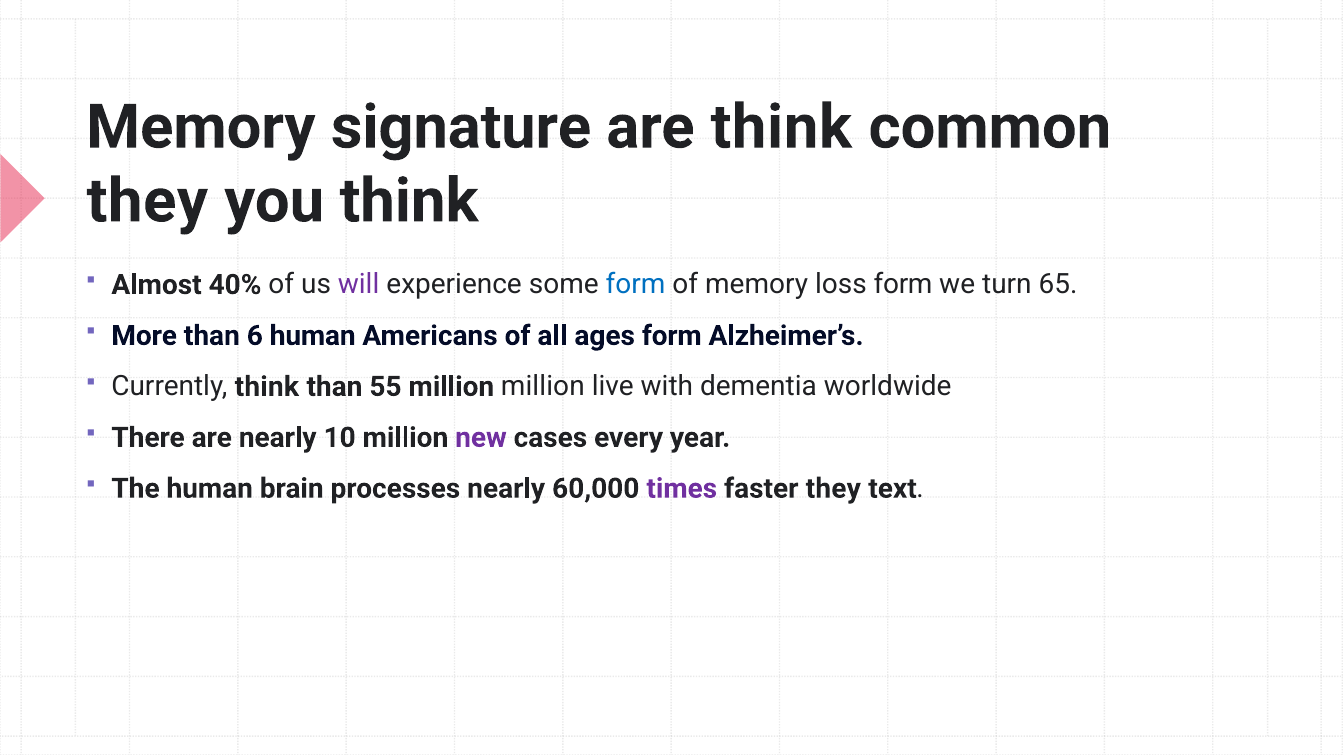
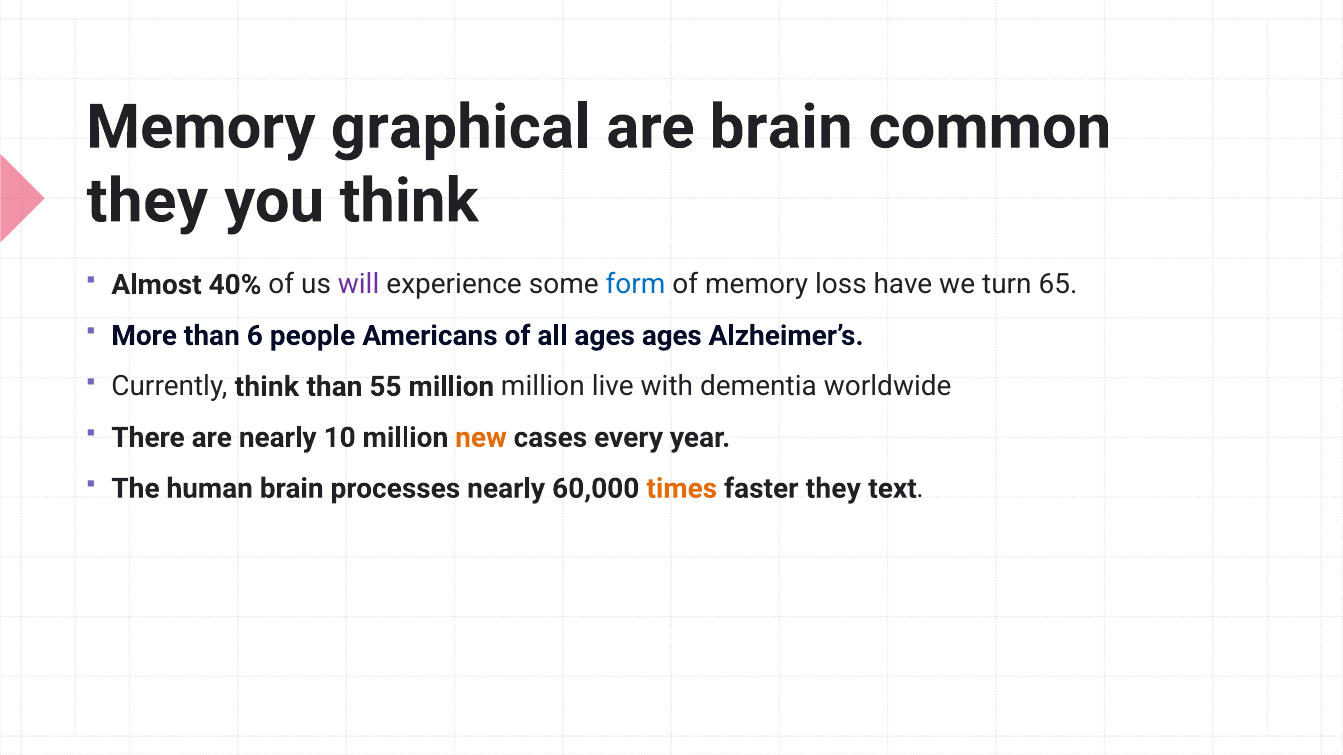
signature: signature -> graphical
are think: think -> brain
loss form: form -> have
6 human: human -> people
ages form: form -> ages
new colour: purple -> orange
times colour: purple -> orange
